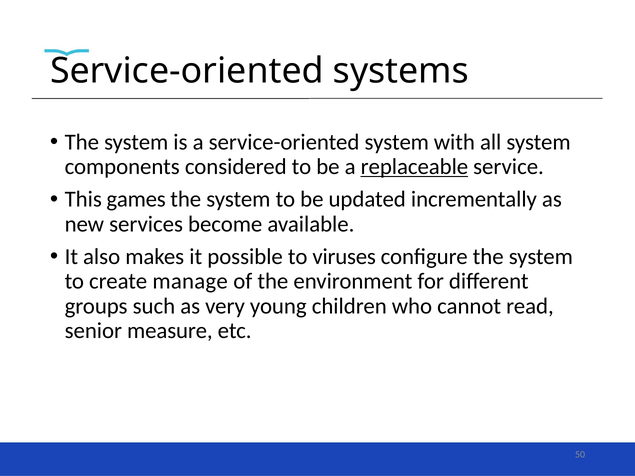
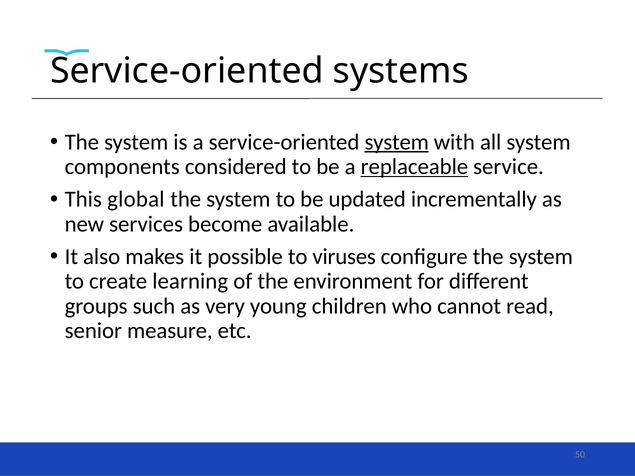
system at (397, 142) underline: none -> present
games: games -> global
manage: manage -> learning
